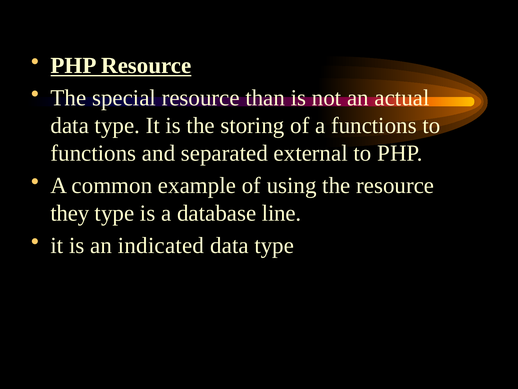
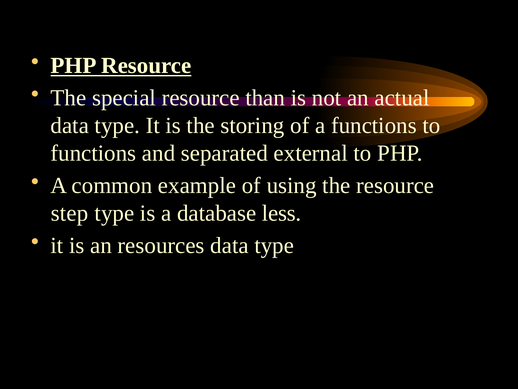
they: they -> step
line: line -> less
indicated: indicated -> resources
